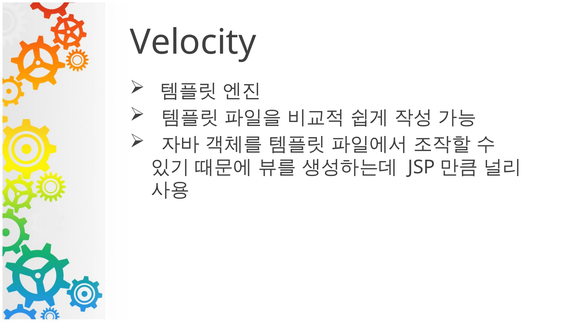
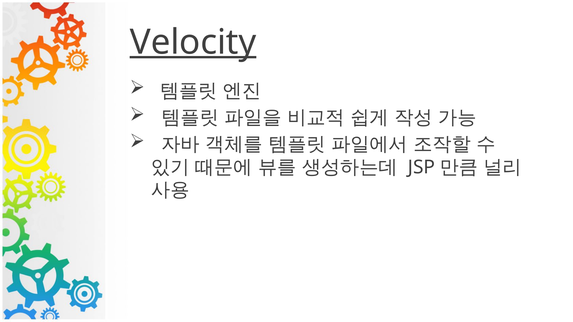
Velocity underline: none -> present
